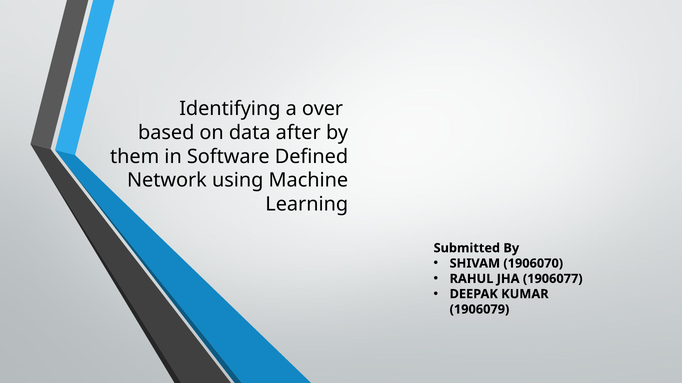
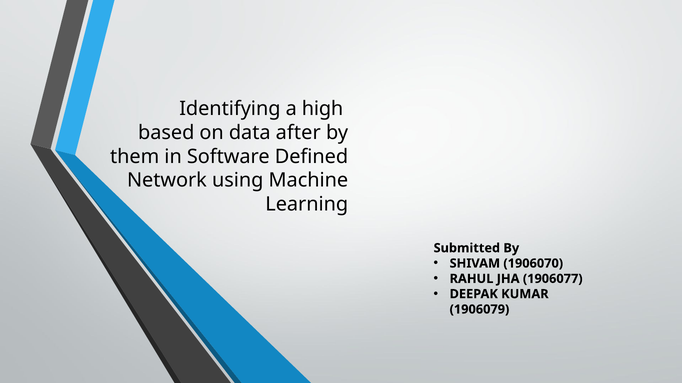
over: over -> high
